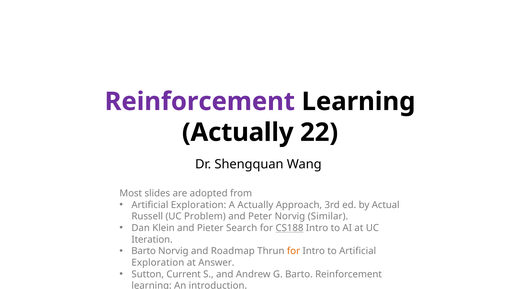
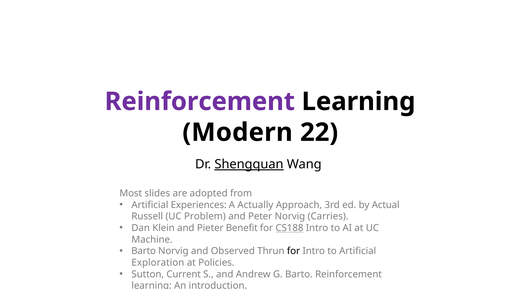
Actually at (238, 132): Actually -> Modern
Shengquan underline: none -> present
Exploration at (199, 205): Exploration -> Experiences
Similar: Similar -> Carries
Search: Search -> Benefit
Iteration: Iteration -> Machine
Roadmap: Roadmap -> Observed
for at (294, 251) colour: orange -> black
Answer: Answer -> Policies
